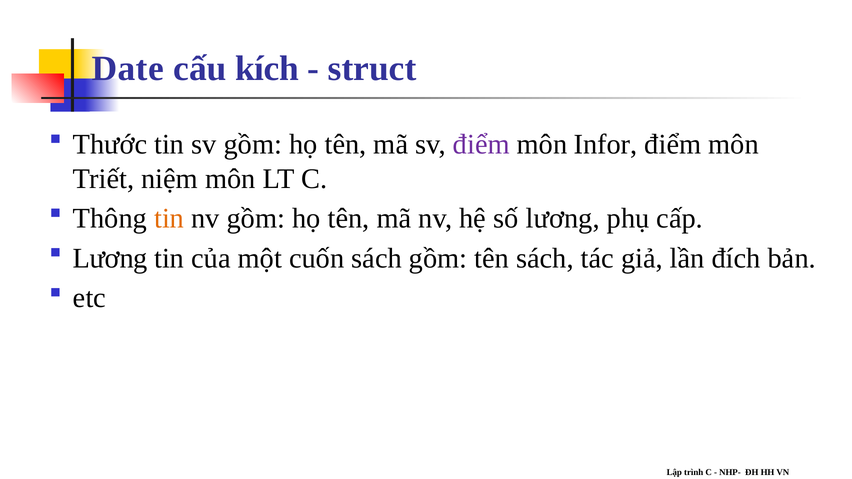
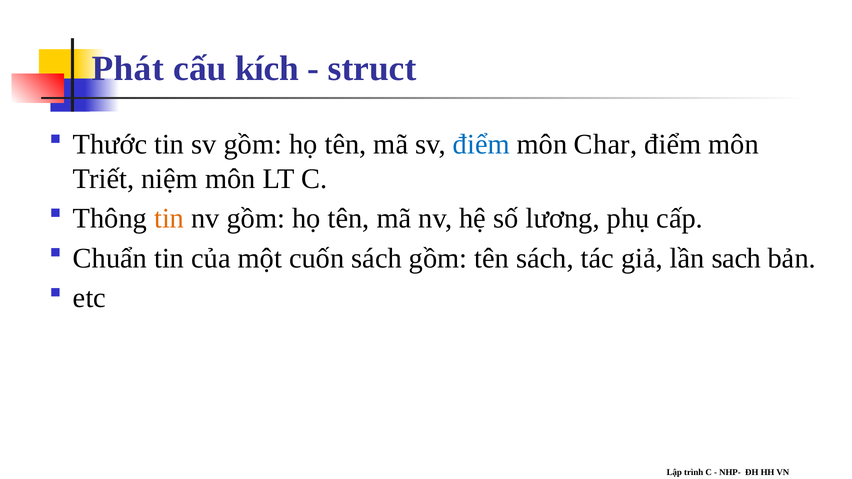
Date: Date -> Phát
điểm at (481, 145) colour: purple -> blue
Infor: Infor -> Char
Lương at (110, 258): Lương -> Chuẩn
đích: đích -> sach
